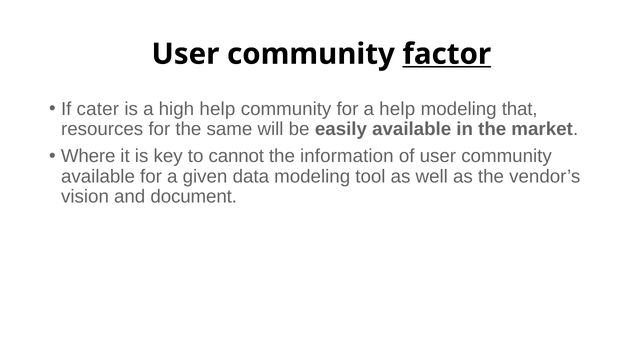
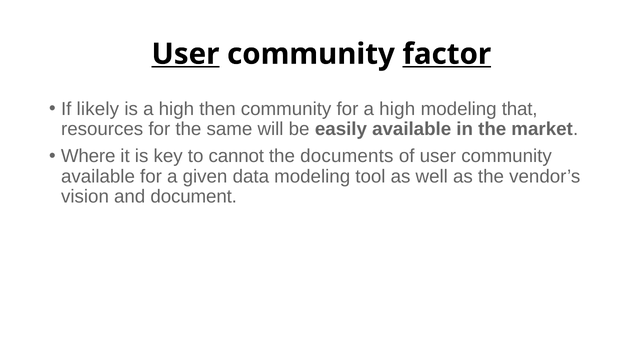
User at (185, 54) underline: none -> present
cater: cater -> likely
high help: help -> then
for a help: help -> high
information: information -> documents
